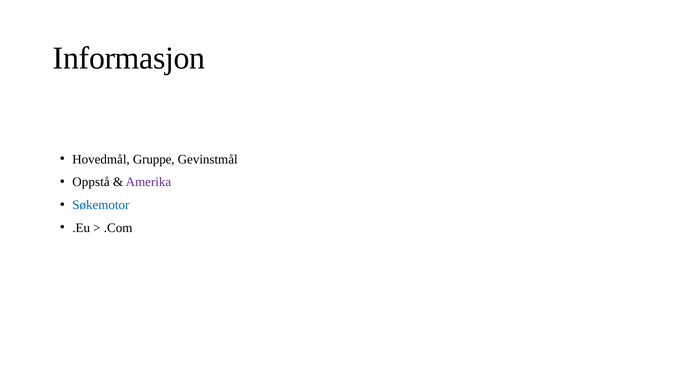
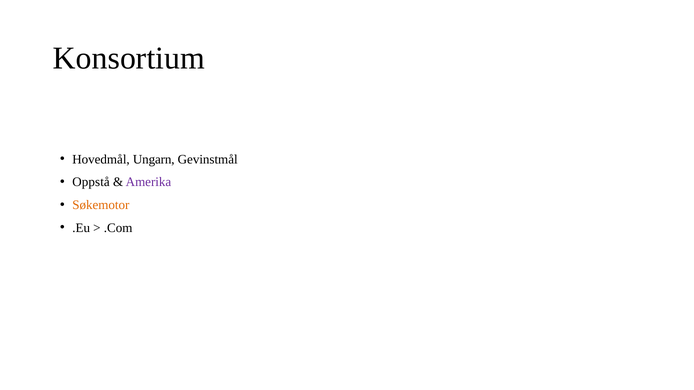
Informasjon: Informasjon -> Konsortium
Gruppe: Gruppe -> Ungarn
Søkemotor colour: blue -> orange
